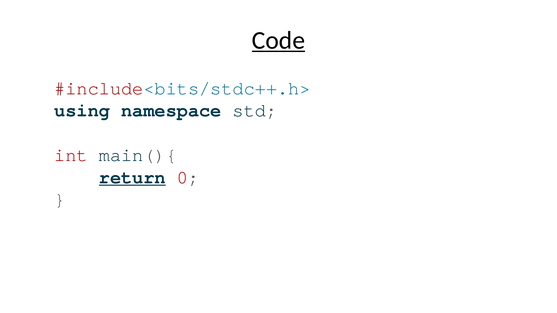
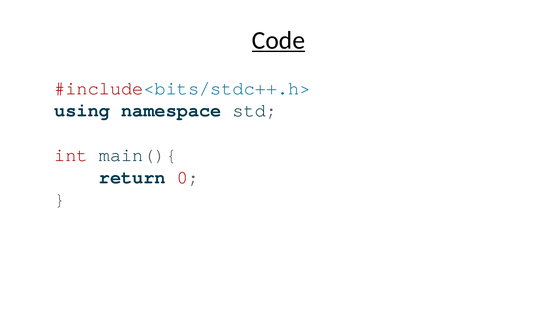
return underline: present -> none
